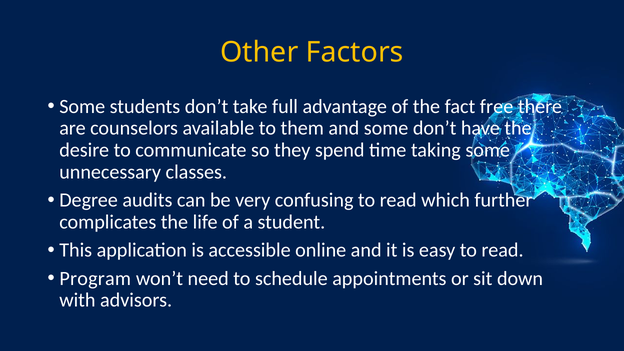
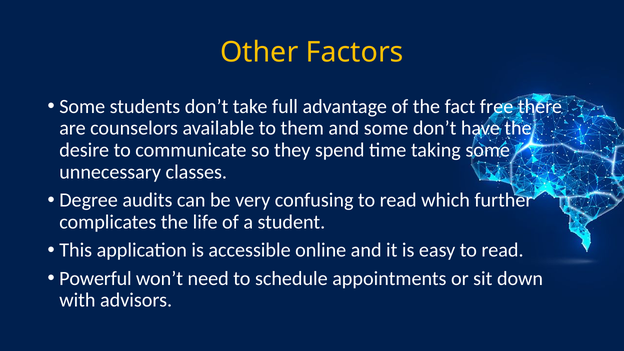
Program: Program -> Powerful
